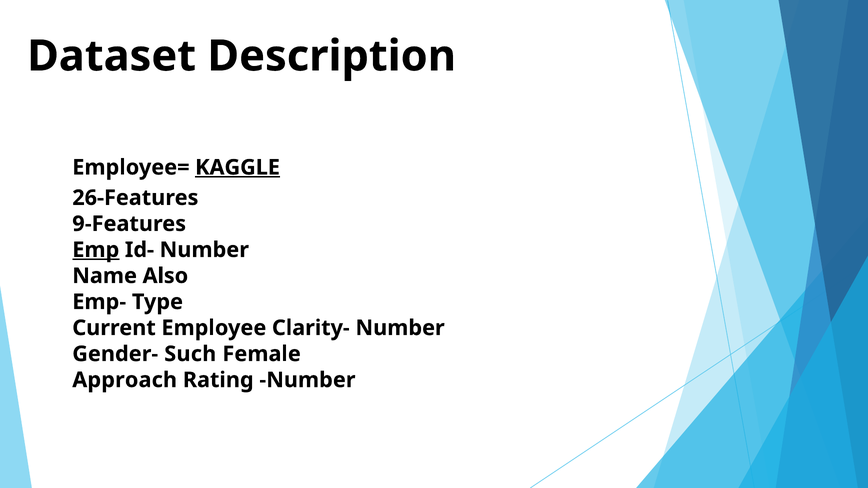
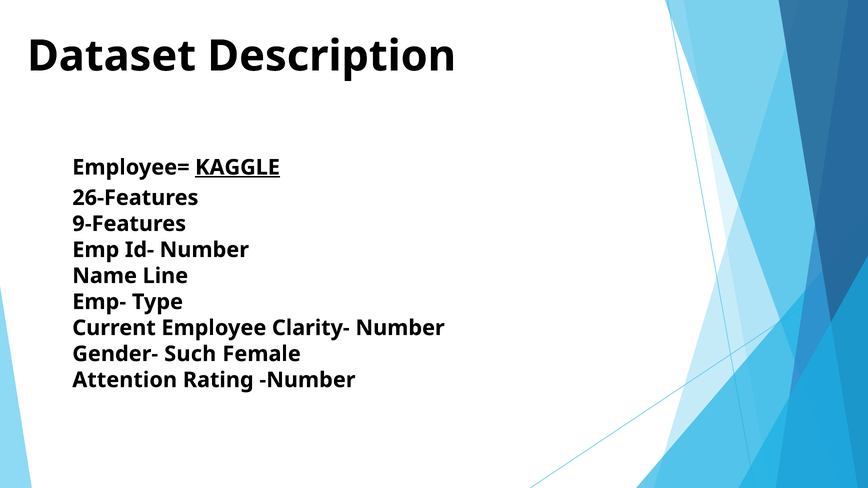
Emp underline: present -> none
Also: Also -> Line
Approach: Approach -> Attention
